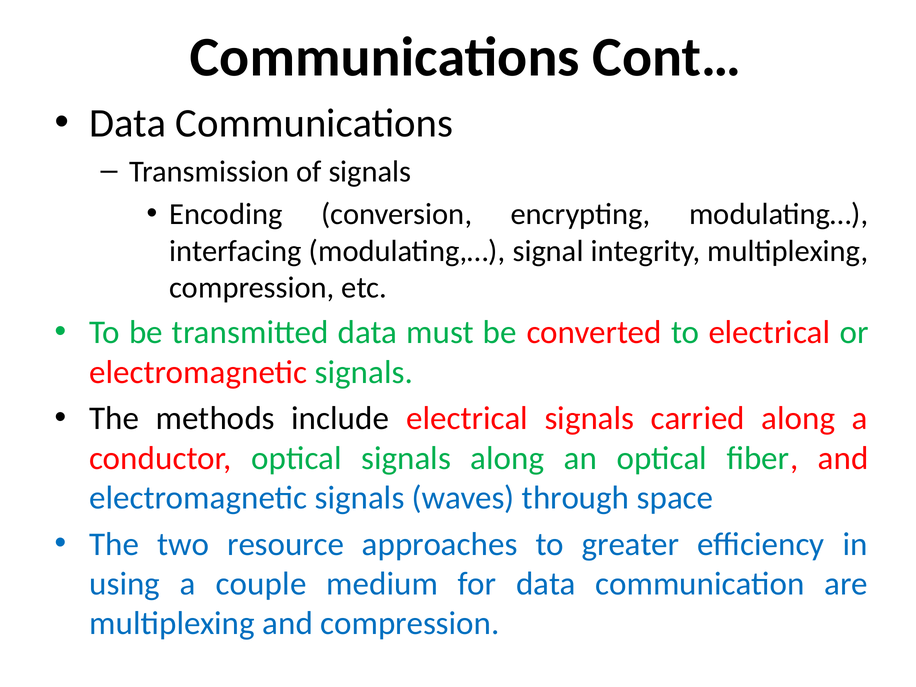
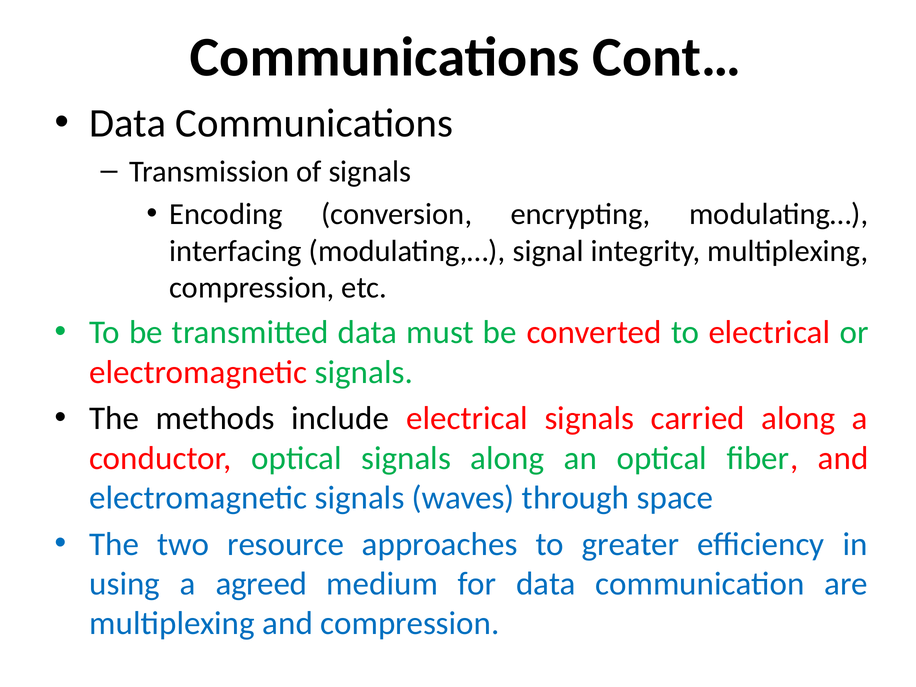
couple: couple -> agreed
